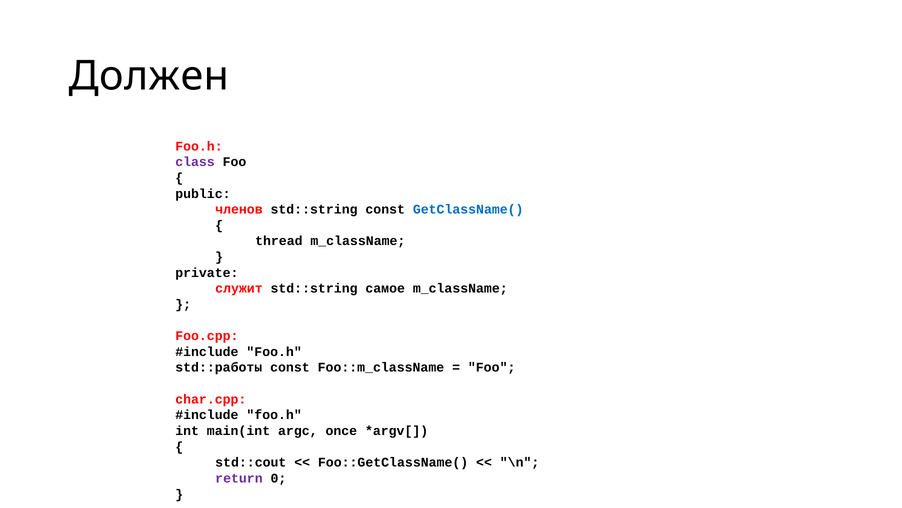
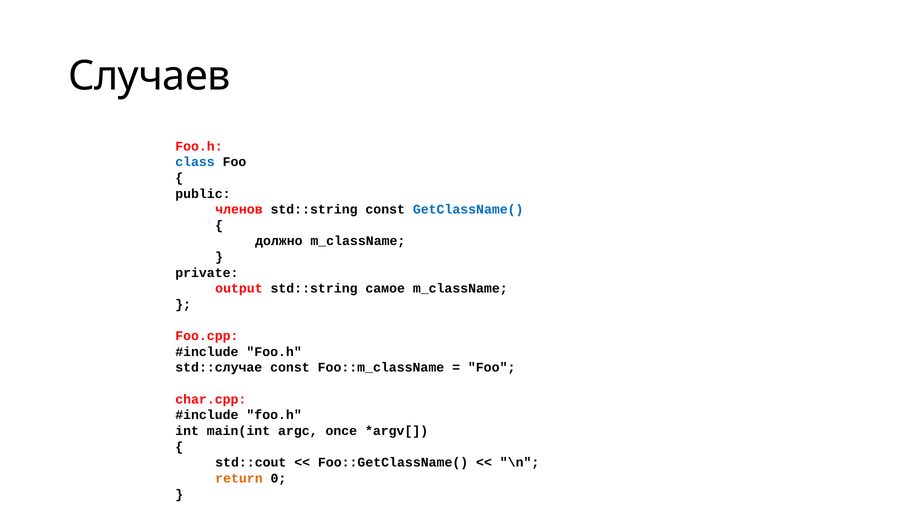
Должен: Должен -> Случаев
class colour: purple -> blue
thread: thread -> должно
служит: служит -> output
std::работы: std::работы -> std::случае
return colour: purple -> orange
